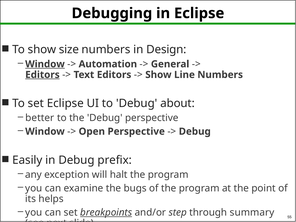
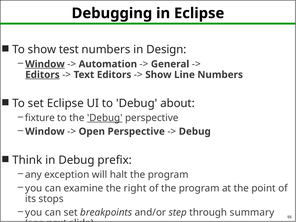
size: size -> test
better: better -> fixture
Debug at (105, 118) underline: none -> present
Easily: Easily -> Think
bugs: bugs -> right
helps: helps -> stops
breakpoints underline: present -> none
